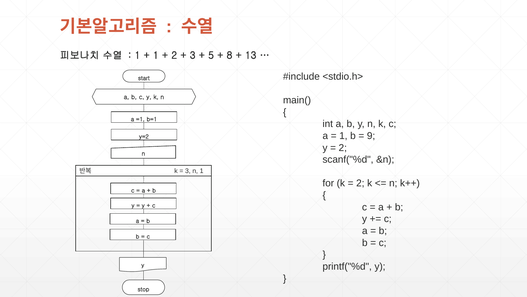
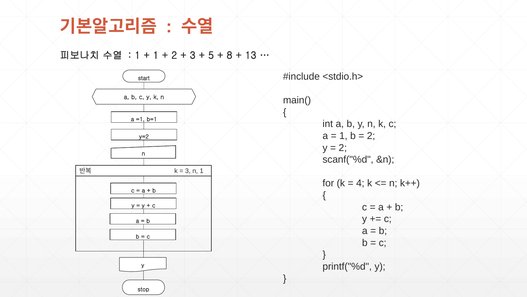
9 at (371, 136): 9 -> 2
2 at (360, 183): 2 -> 4
